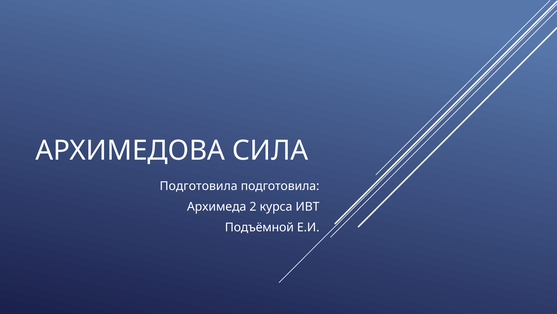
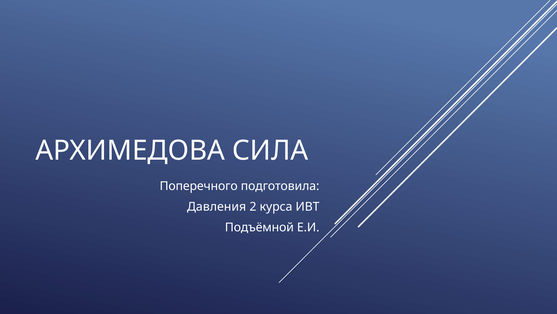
Подготовила at (199, 186): Подготовила -> Поперечного
Архимеда: Архимеда -> Давления
